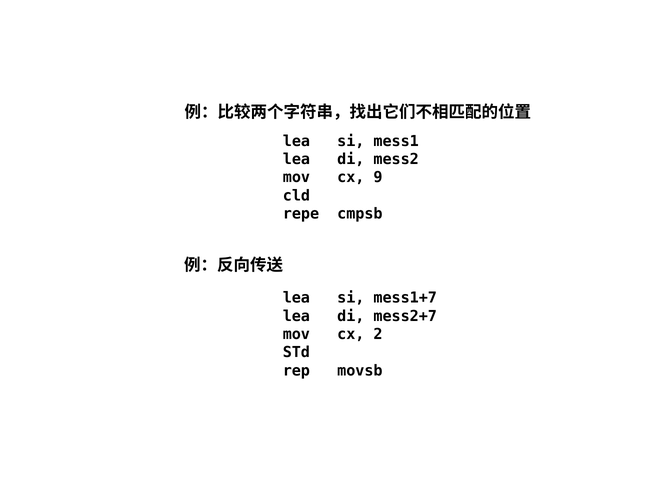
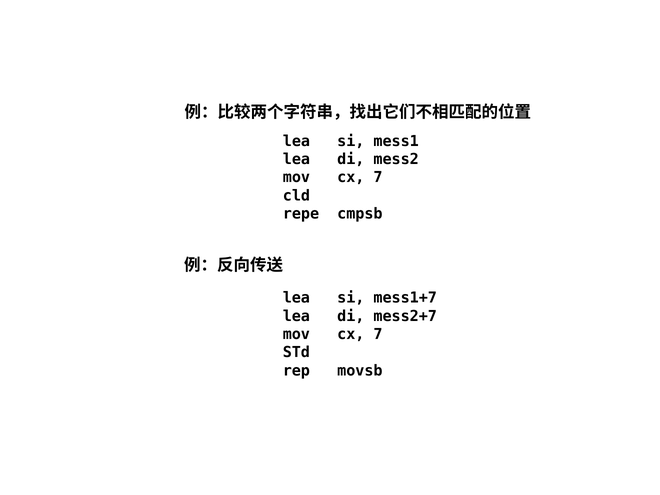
9 at (378, 177): 9 -> 7
2 at (378, 334): 2 -> 7
